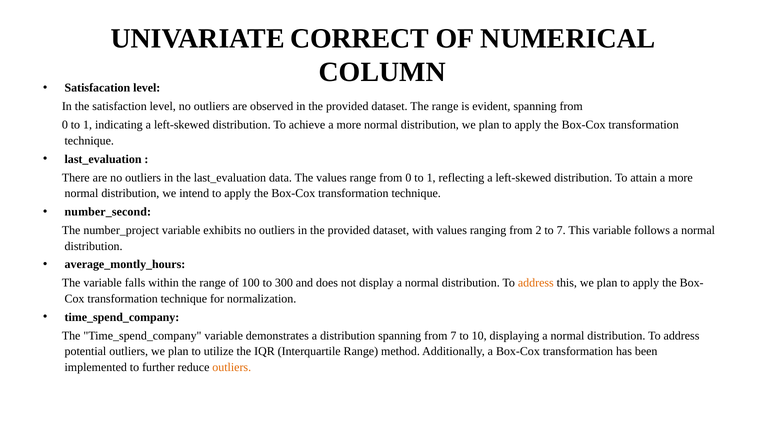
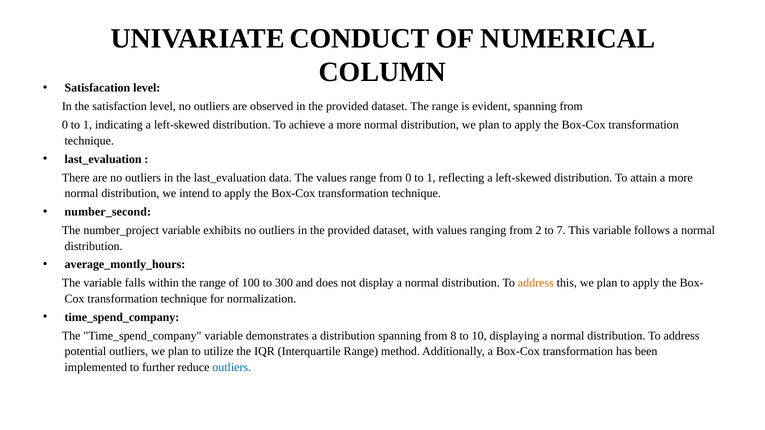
CORRECT: CORRECT -> CONDUCT
from 7: 7 -> 8
outliers at (232, 367) colour: orange -> blue
